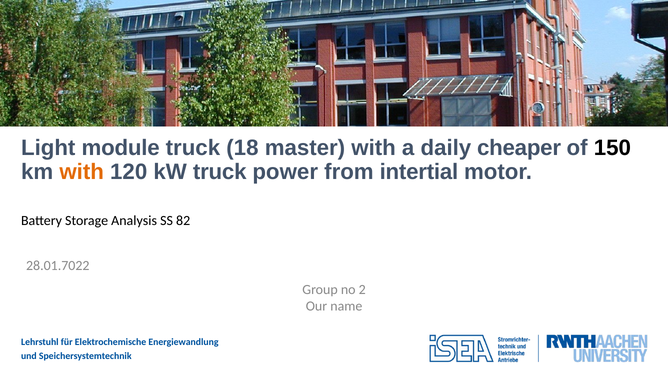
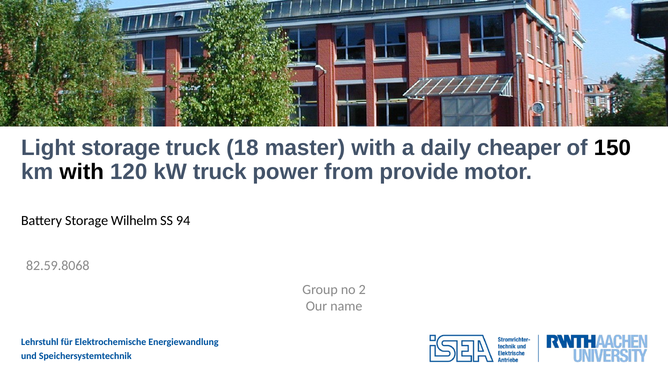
Light module: module -> storage
with at (82, 172) colour: orange -> black
intertial: intertial -> provide
Analysis: Analysis -> Wilhelm
82: 82 -> 94
28.01.7022: 28.01.7022 -> 82.59.8068
